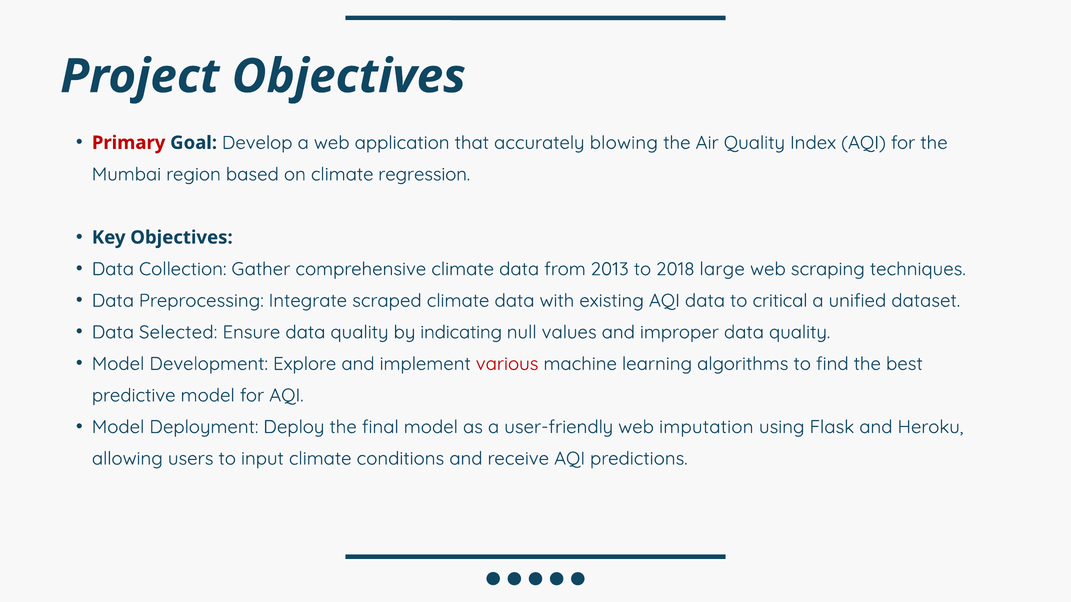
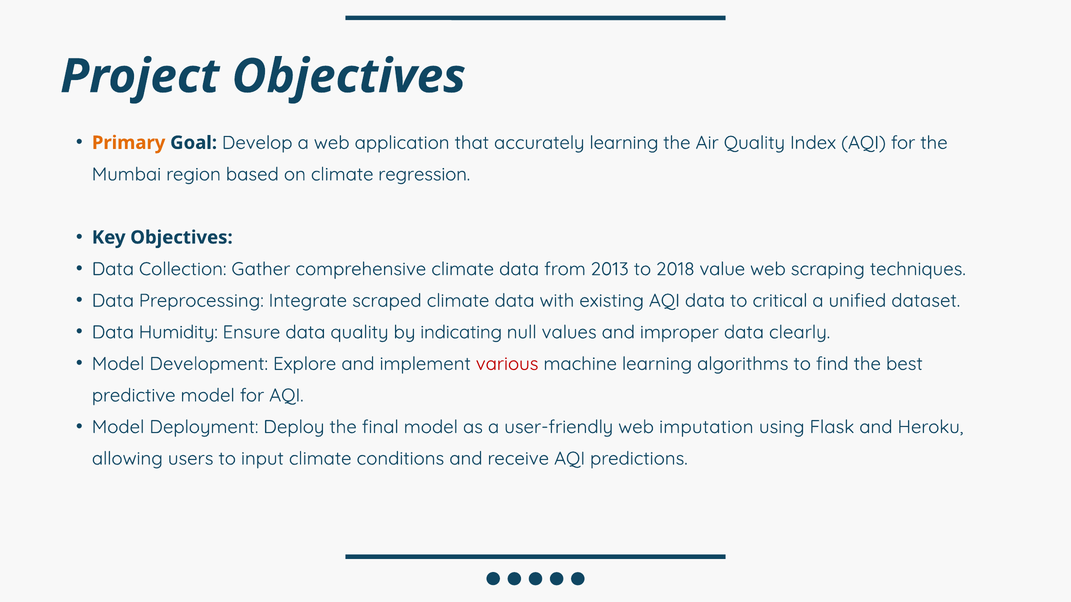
Primary colour: red -> orange
accurately blowing: blowing -> learning
large: large -> value
Selected: Selected -> Humidity
improper data quality: quality -> clearly
